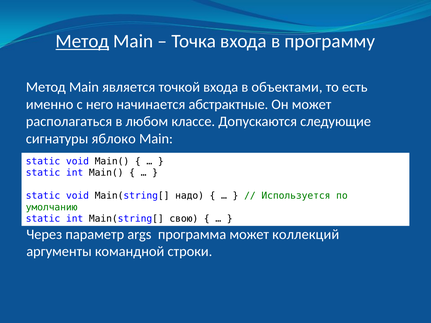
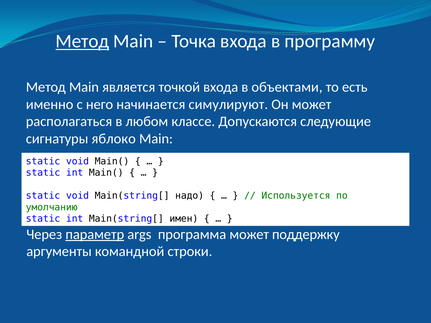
абстрактные: абстрактные -> симулируют
свою: свою -> имен
параметр underline: none -> present
коллекций: коллекций -> поддержку
